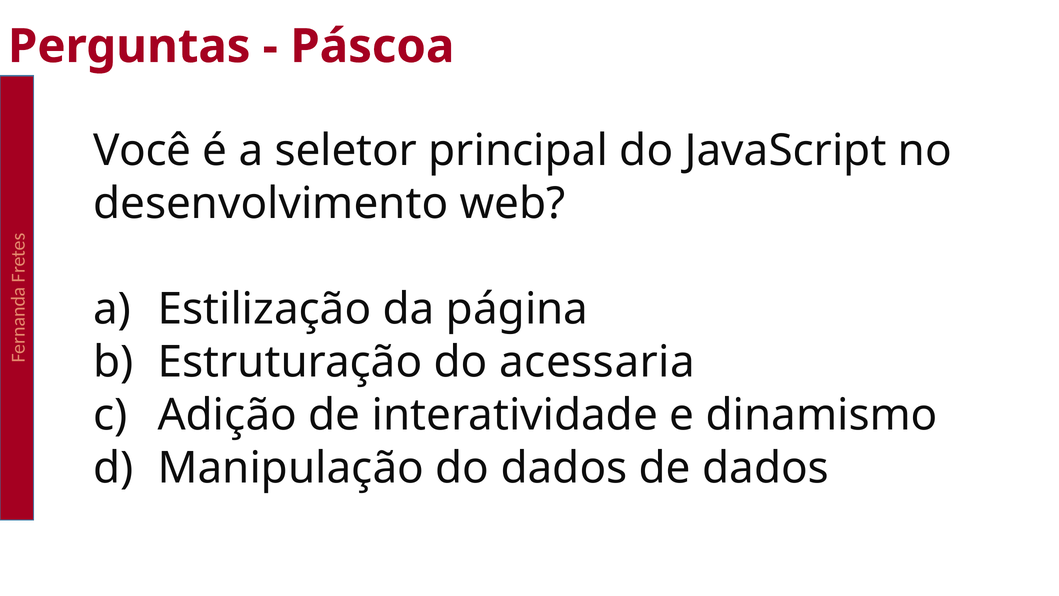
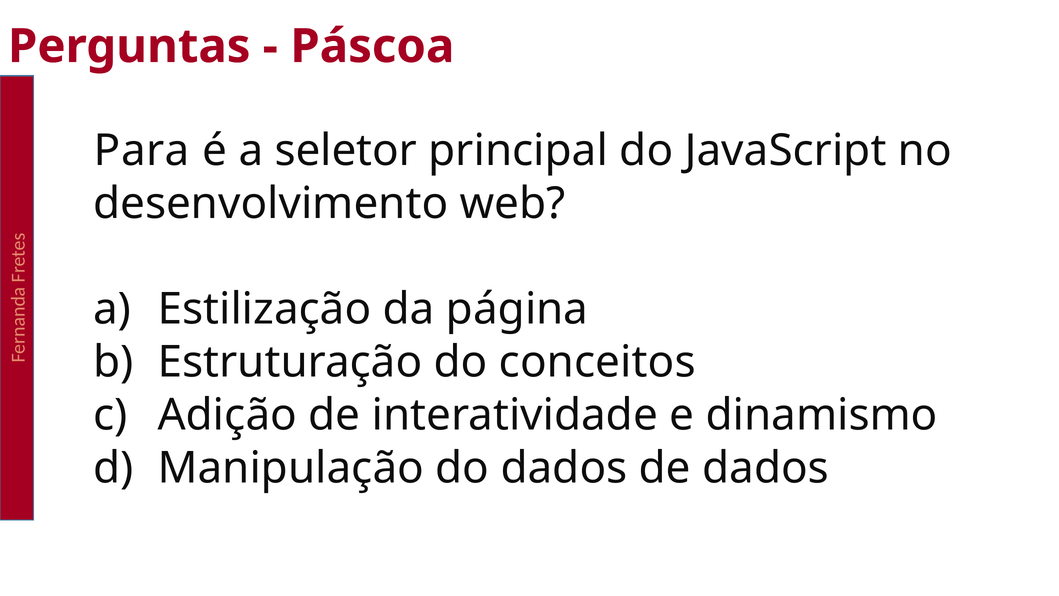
Você at (142, 150): Você -> Para
acessaria: acessaria -> conceitos
